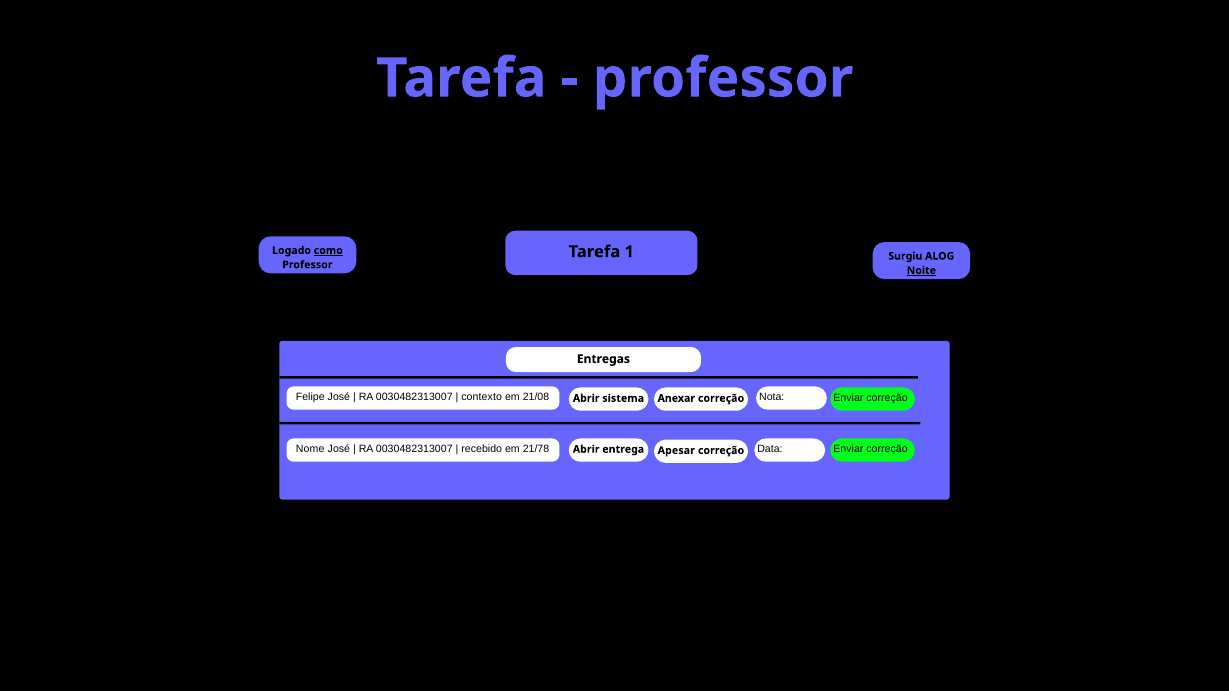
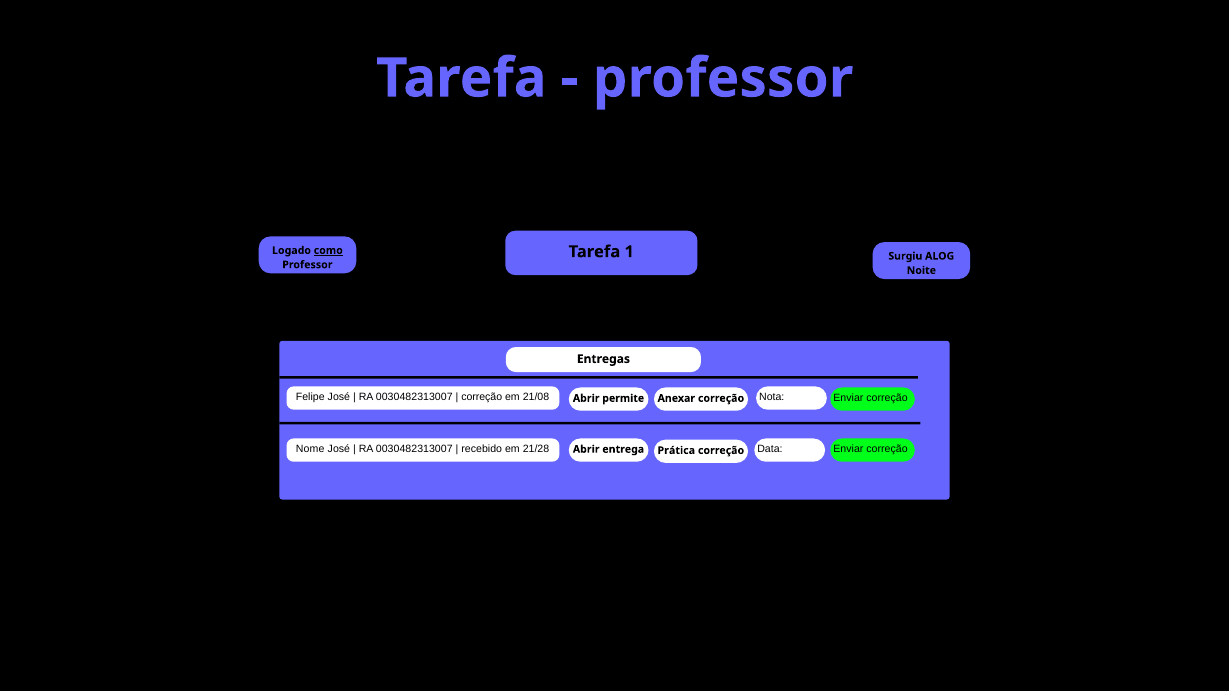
Noite underline: present -> none
contexto at (482, 397): contexto -> correção
sistema: sistema -> permite
21/78: 21/78 -> 21/28
Apesar: Apesar -> Prática
